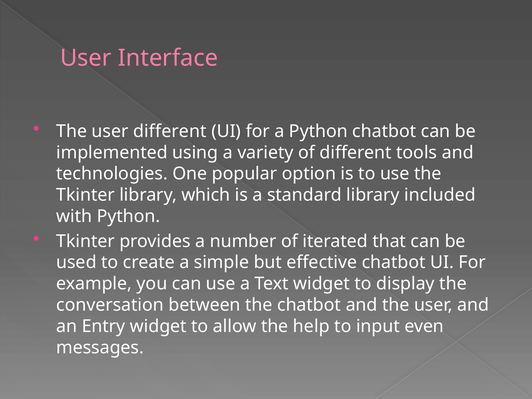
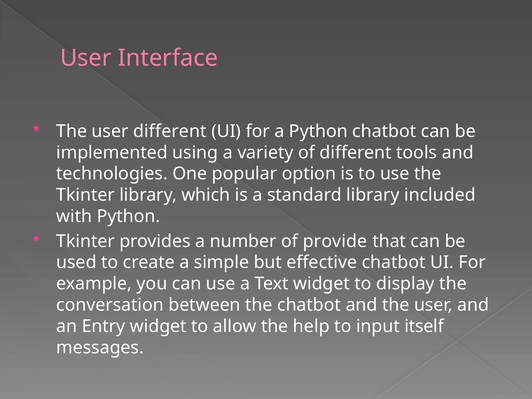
iterated: iterated -> provide
even: even -> itself
